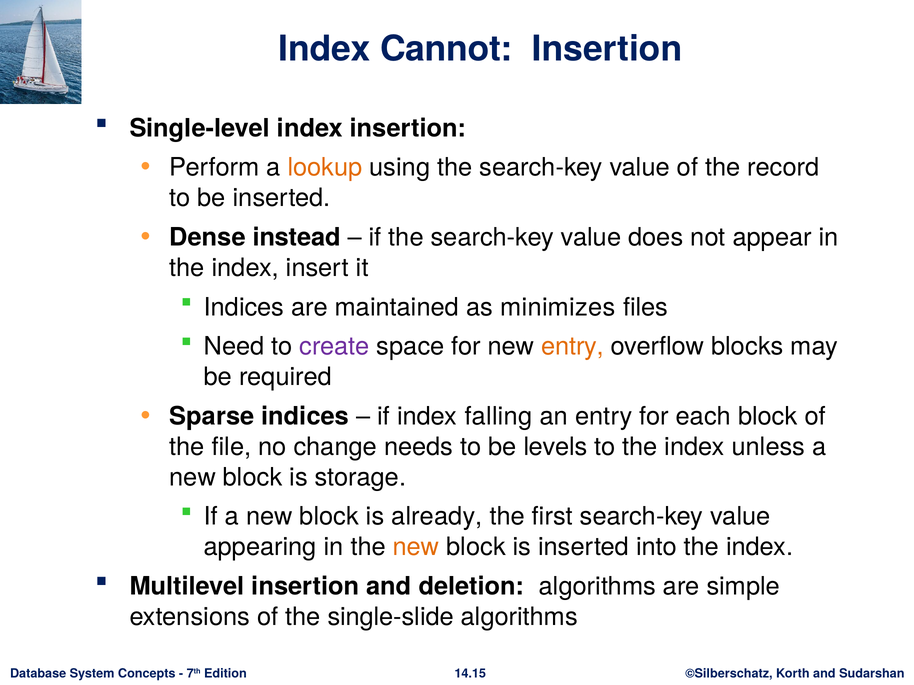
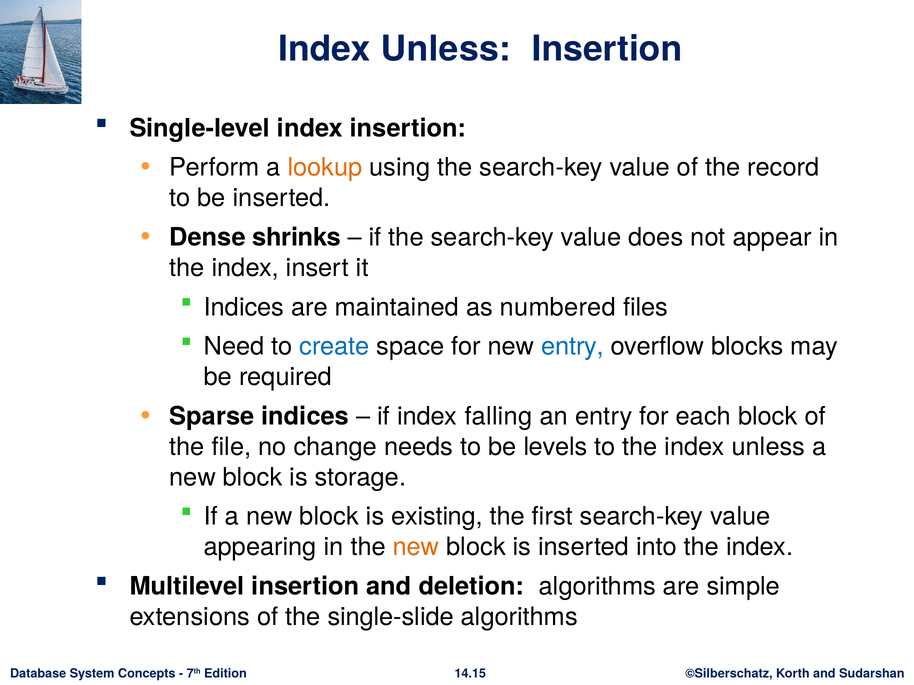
Cannot at (446, 49): Cannot -> Unless
instead: instead -> shrinks
minimizes: minimizes -> numbered
create colour: purple -> blue
entry at (573, 347) colour: orange -> blue
already: already -> existing
